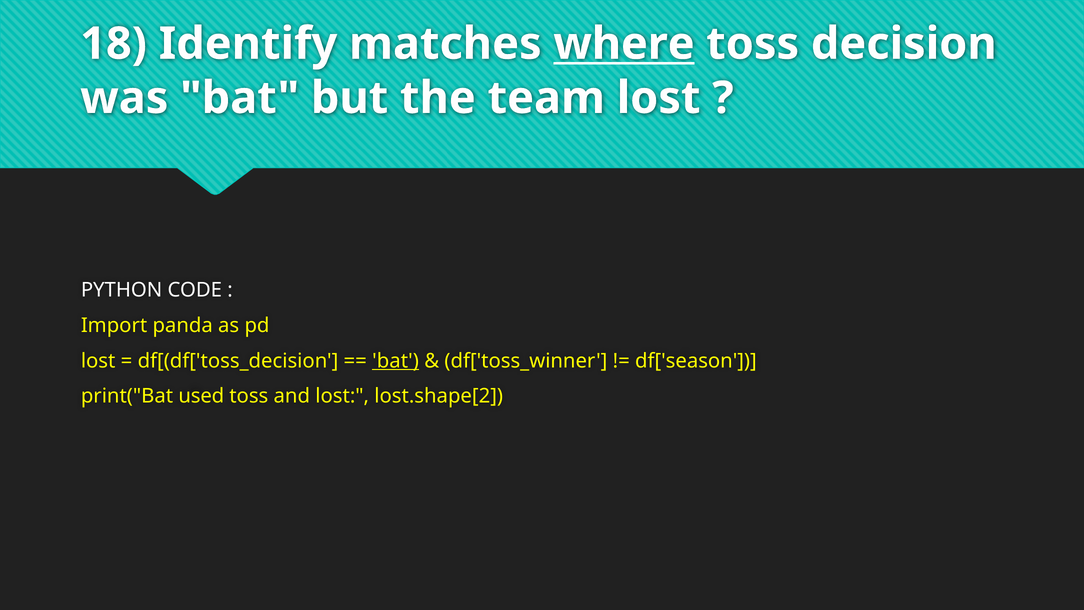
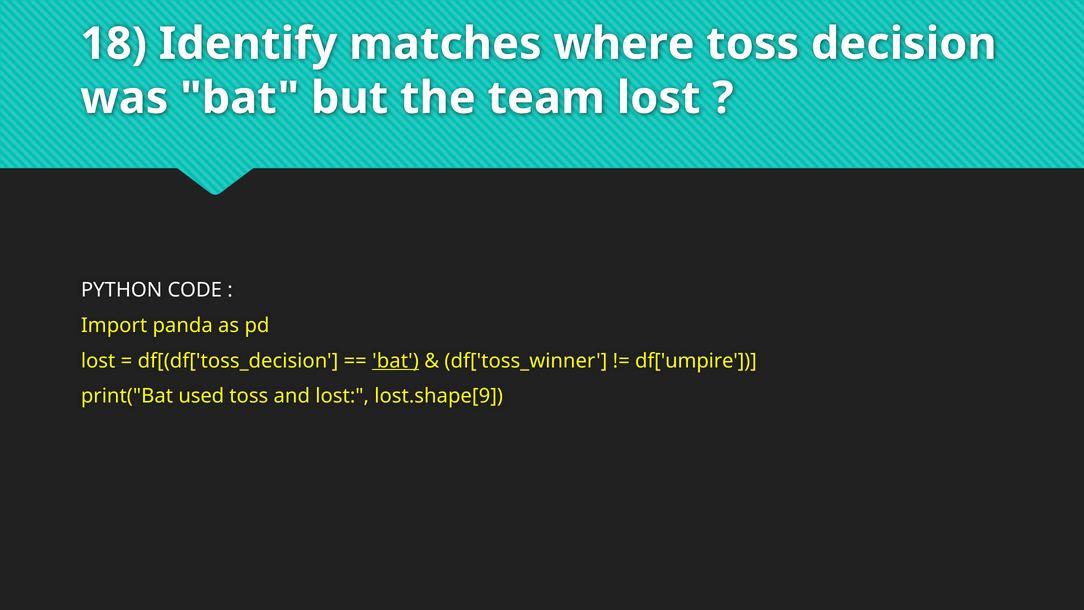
where underline: present -> none
df['season: df['season -> df['umpire
lost.shape[2: lost.shape[2 -> lost.shape[9
